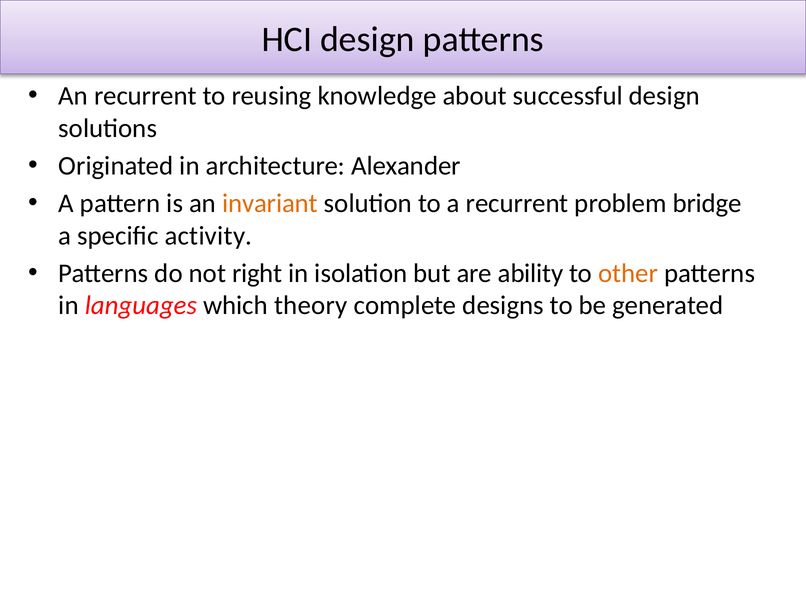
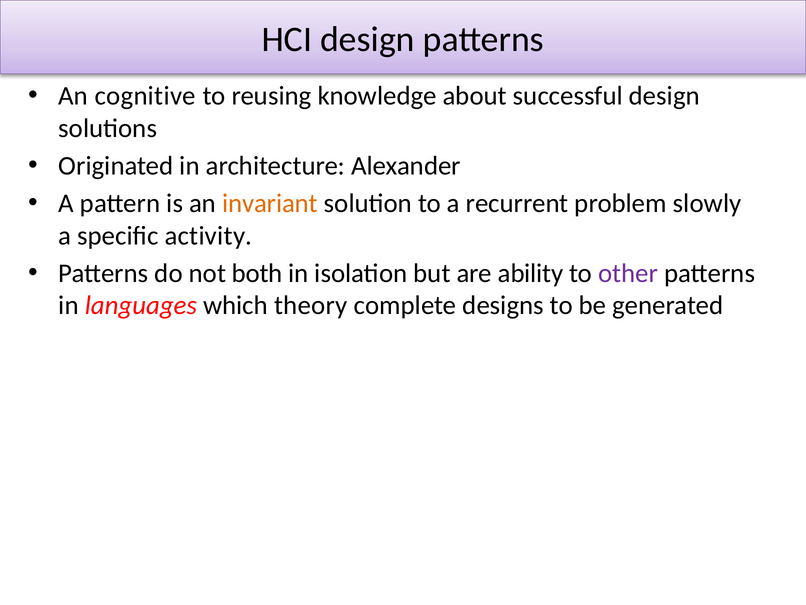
An recurrent: recurrent -> cognitive
bridge: bridge -> slowly
right: right -> both
other colour: orange -> purple
